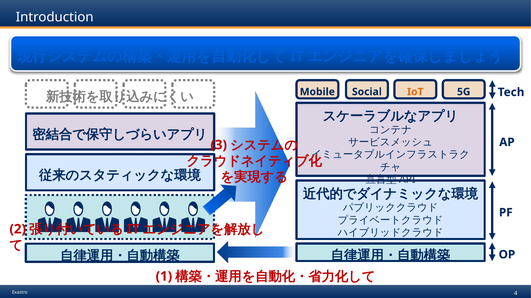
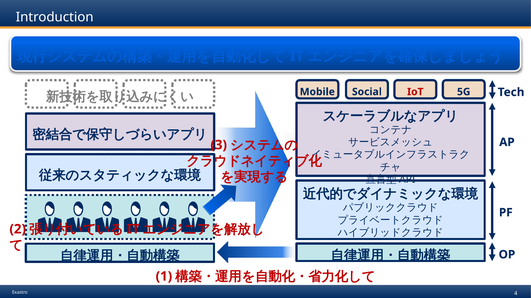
IoT colour: orange -> red
